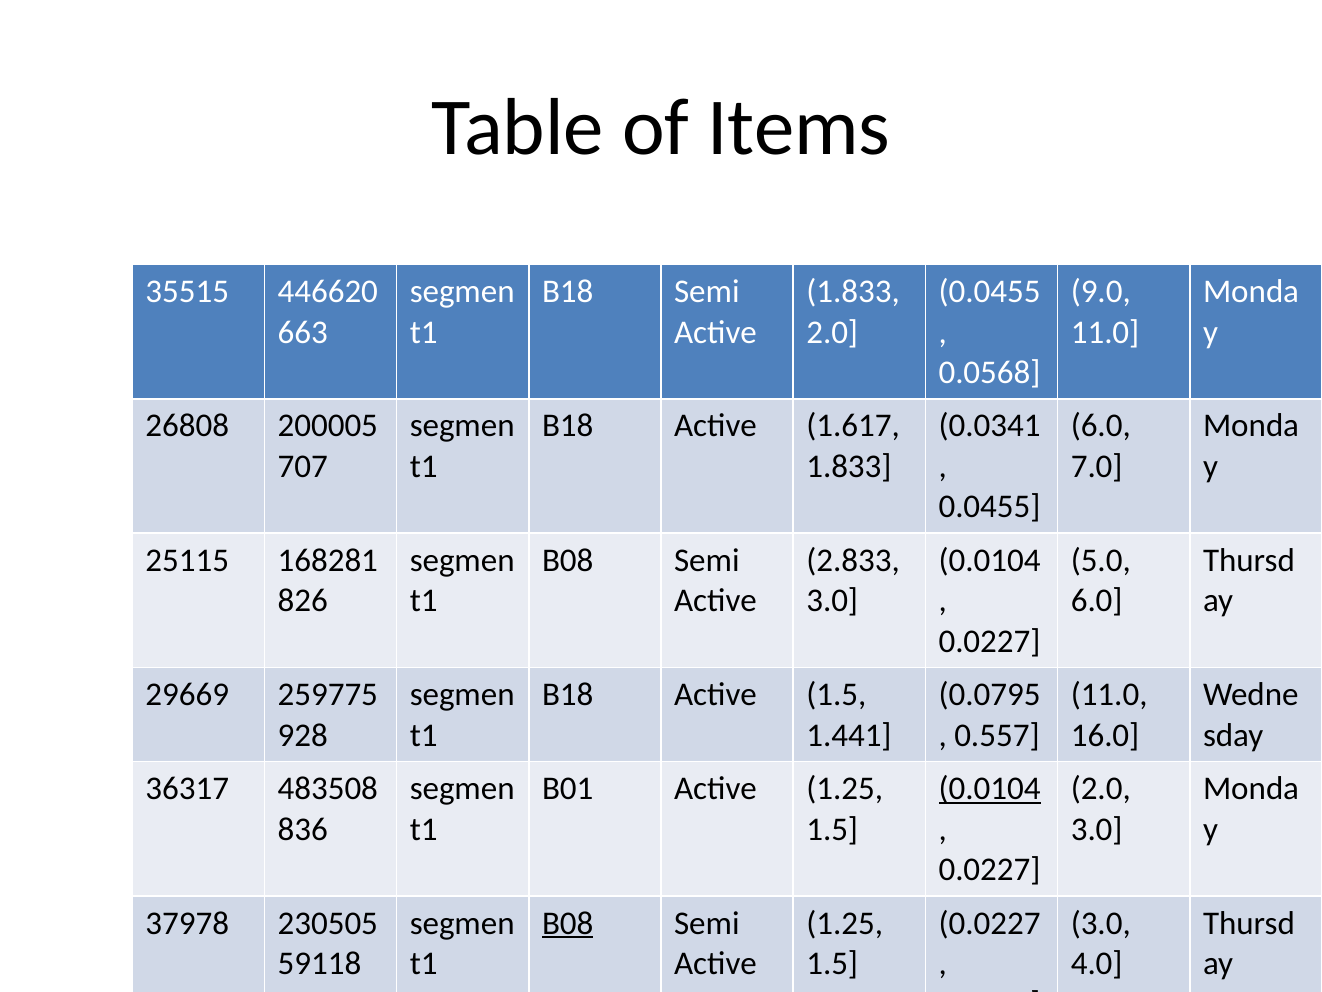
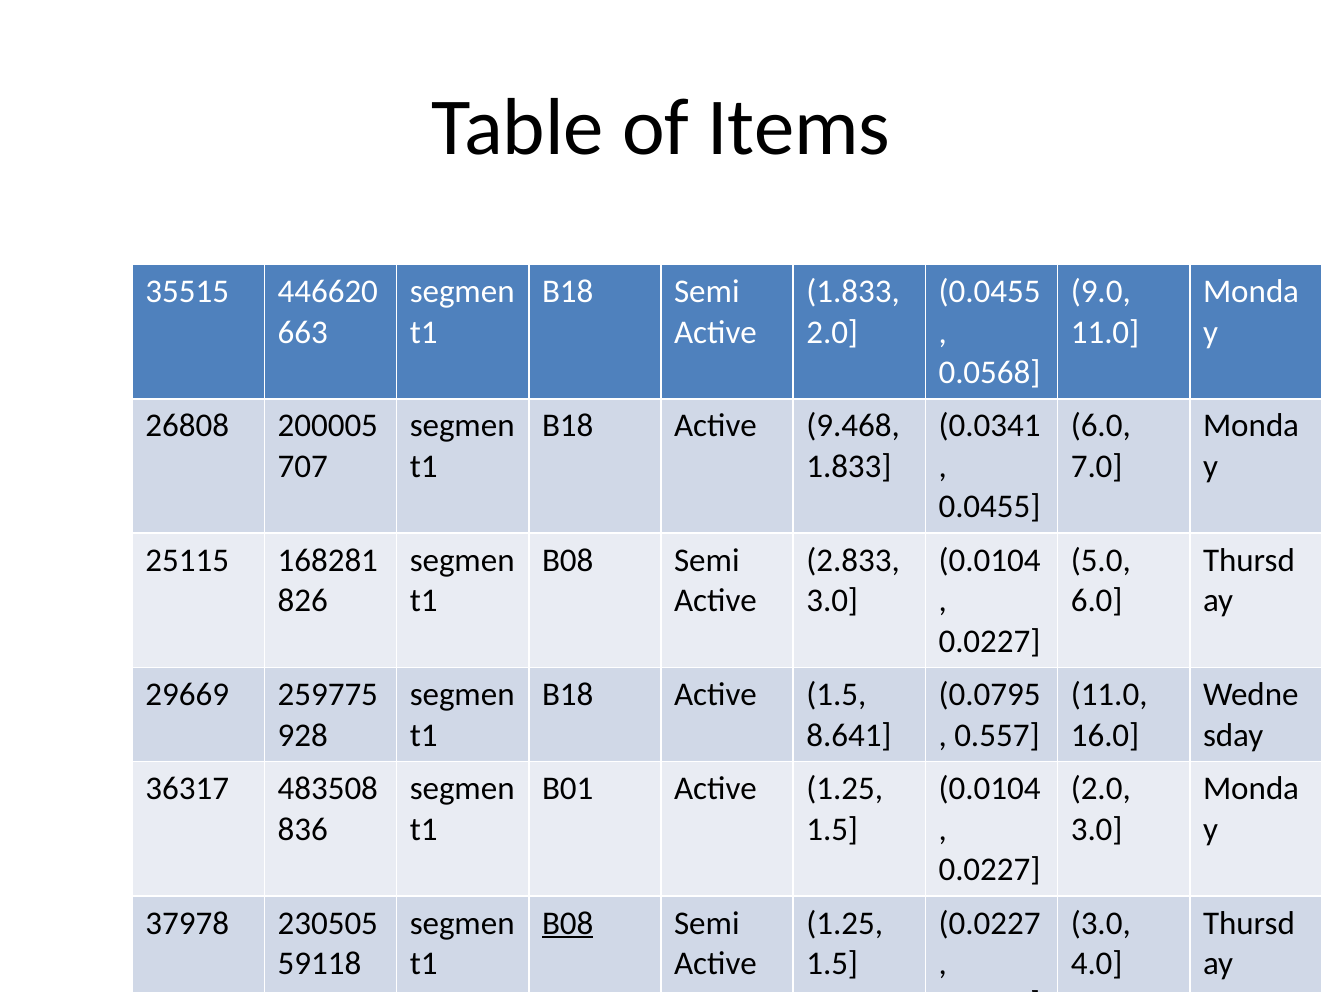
1.617: 1.617 -> 9.468
1.441: 1.441 -> 8.641
0.0104 at (990, 788) underline: present -> none
